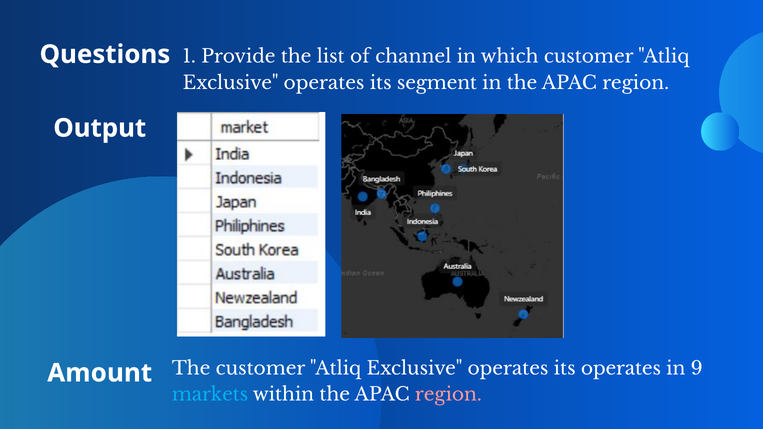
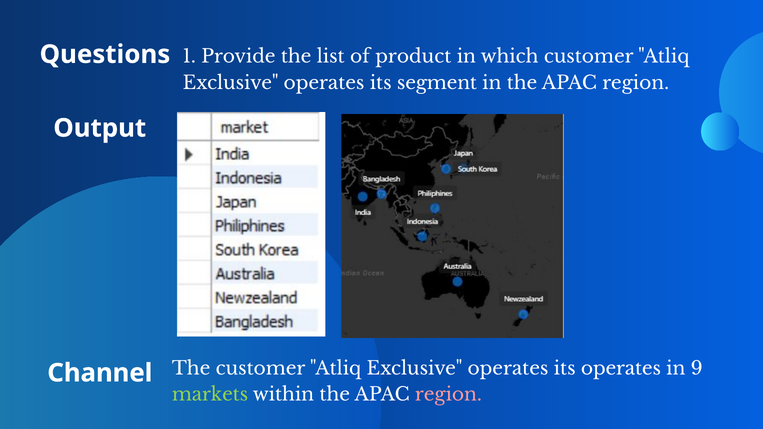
channel: channel -> product
Amount: Amount -> Channel
markets colour: light blue -> light green
